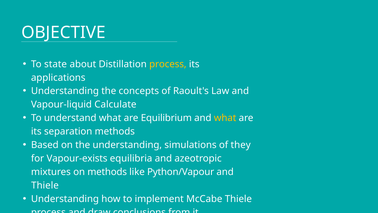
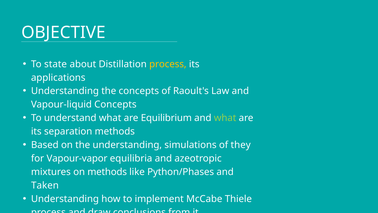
Vapour-liquid Calculate: Calculate -> Concepts
what at (225, 118) colour: yellow -> light green
Vapour-exists: Vapour-exists -> Vapour-vapor
Python/Vapour: Python/Vapour -> Python/Phases
Thiele at (45, 185): Thiele -> Taken
